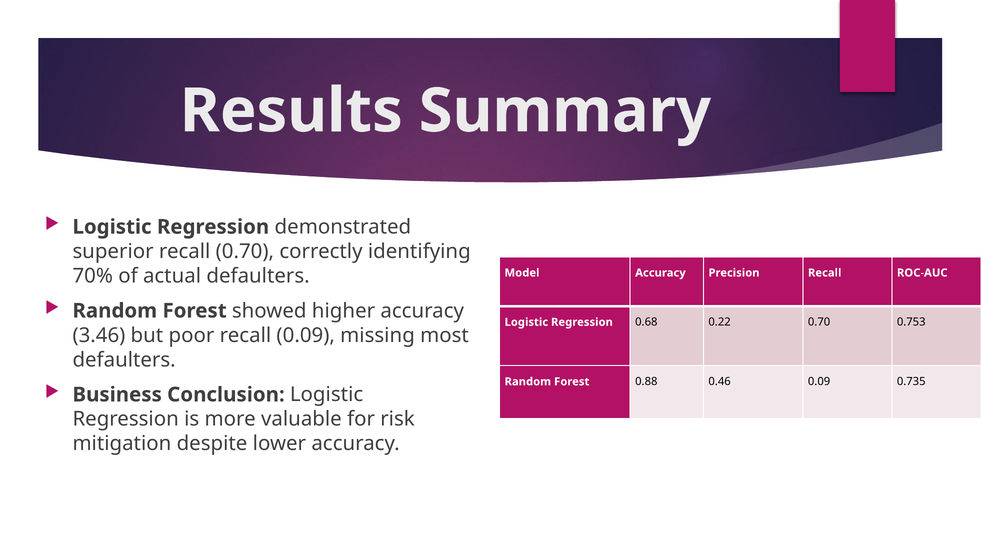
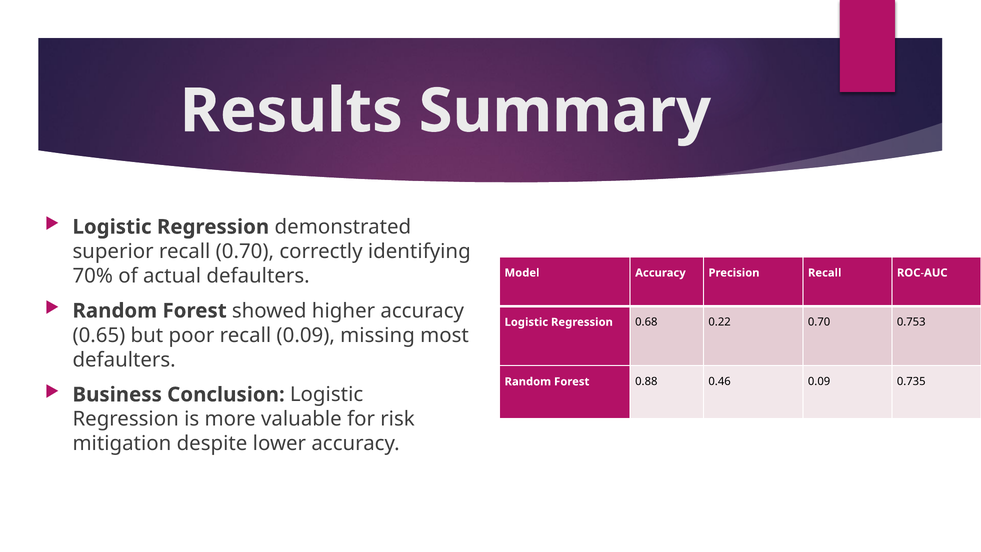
3.46: 3.46 -> 0.65
